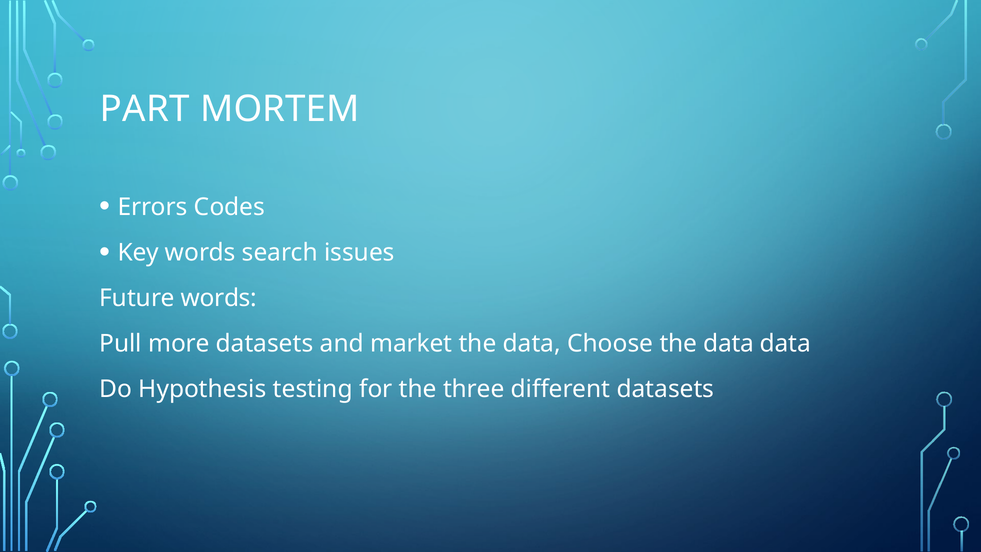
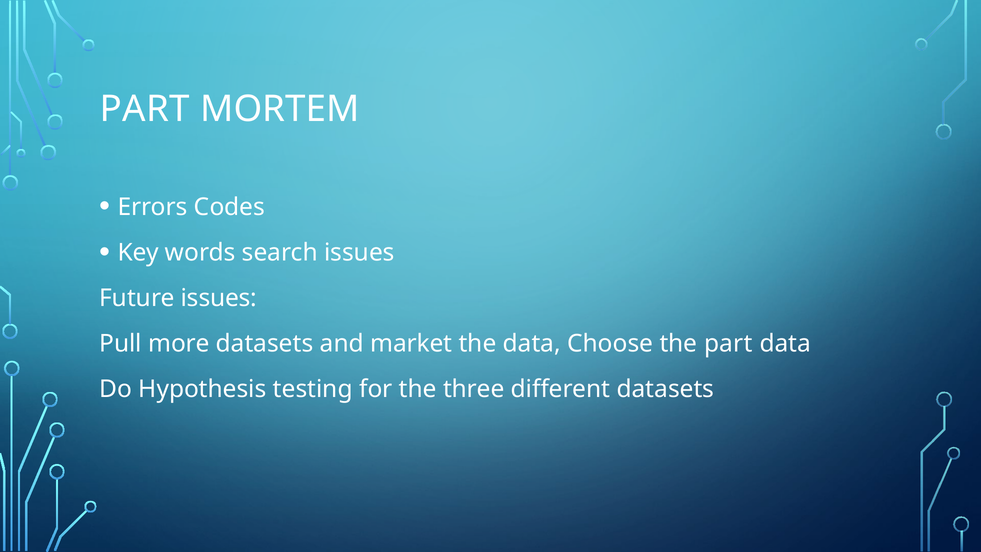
Future words: words -> issues
Choose the data: data -> part
